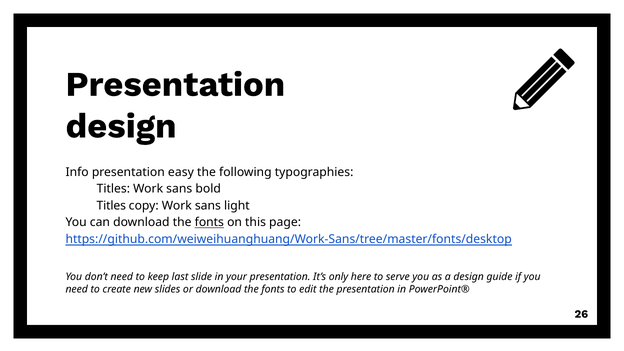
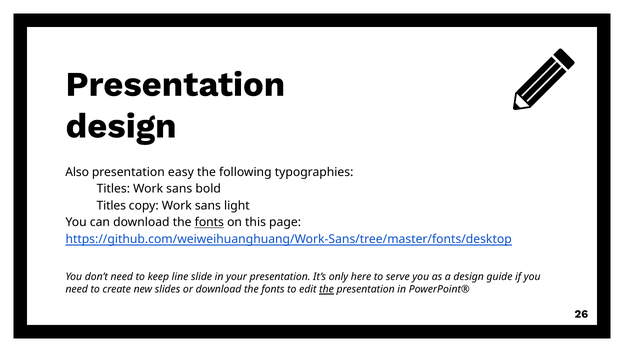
Info: Info -> Also
last: last -> line
the at (327, 290) underline: none -> present
